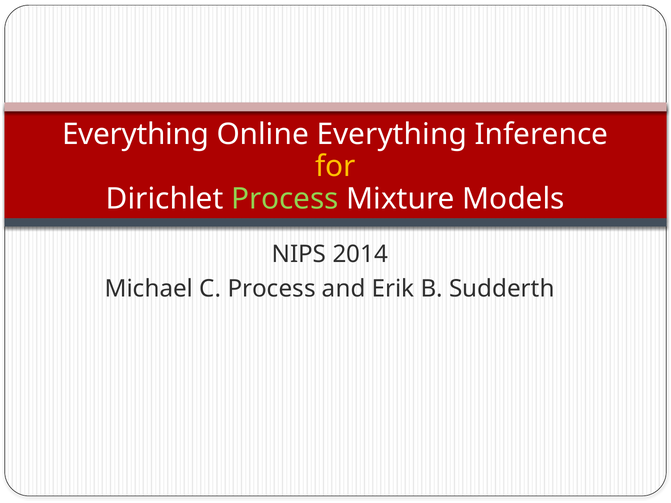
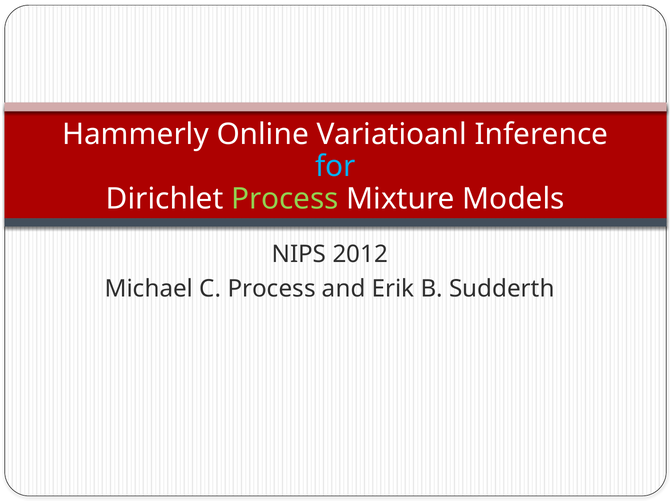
Everything at (136, 134): Everything -> Hammerly
Online Everything: Everything -> Variatioanl
for colour: yellow -> light blue
2014: 2014 -> 2012
